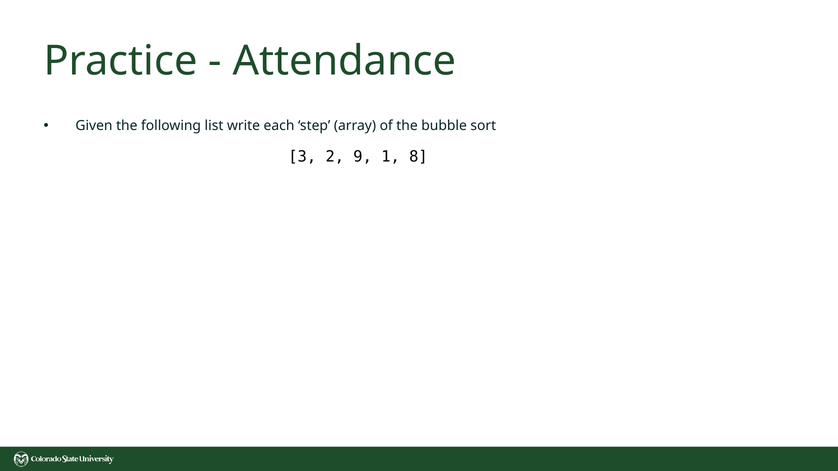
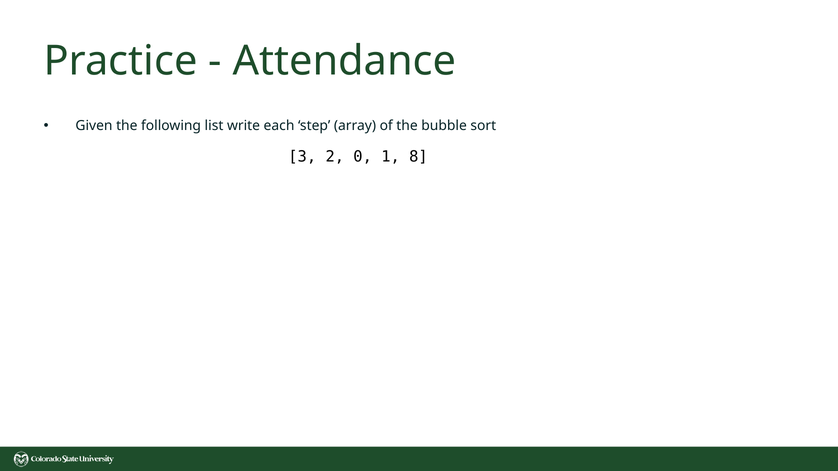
9: 9 -> 0
